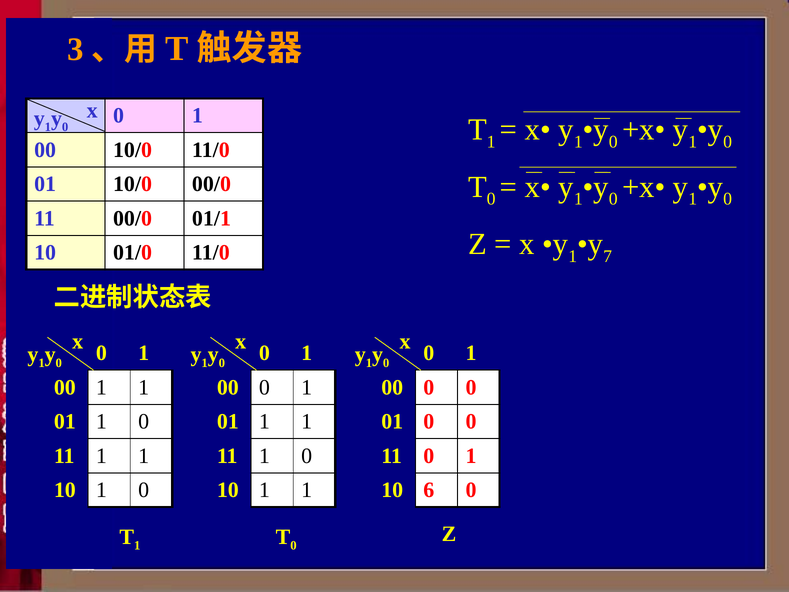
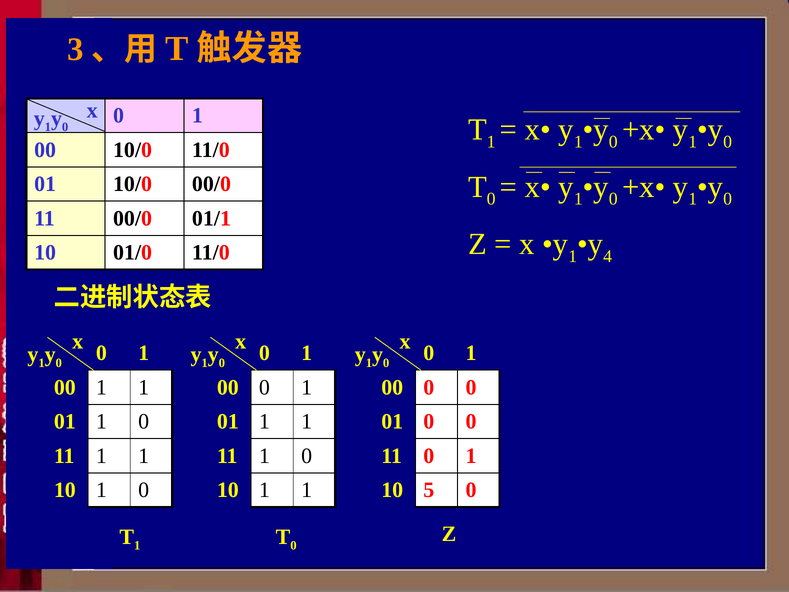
7: 7 -> 4
6: 6 -> 5
